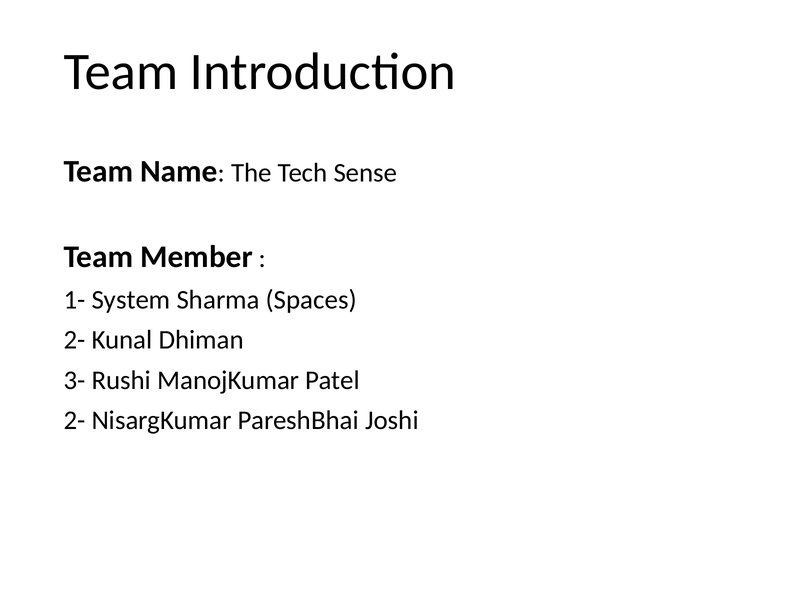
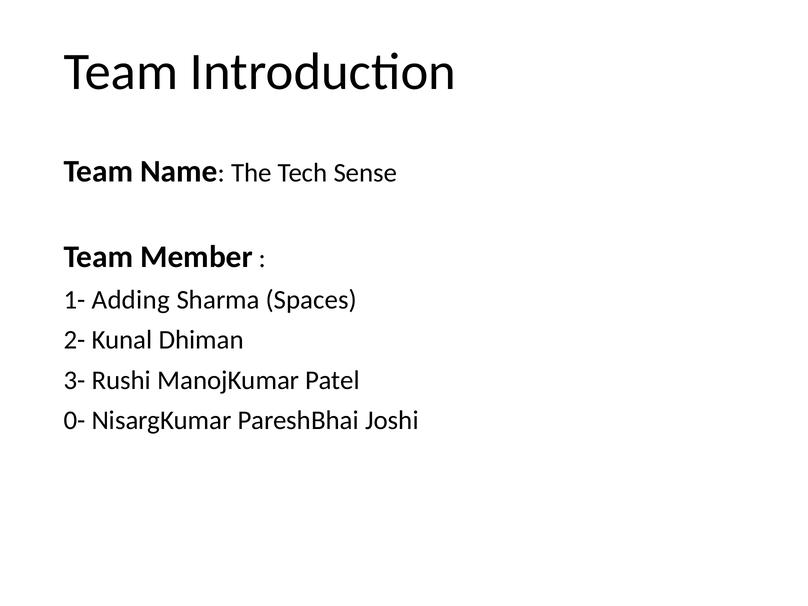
System: System -> Adding
2- at (75, 421): 2- -> 0-
